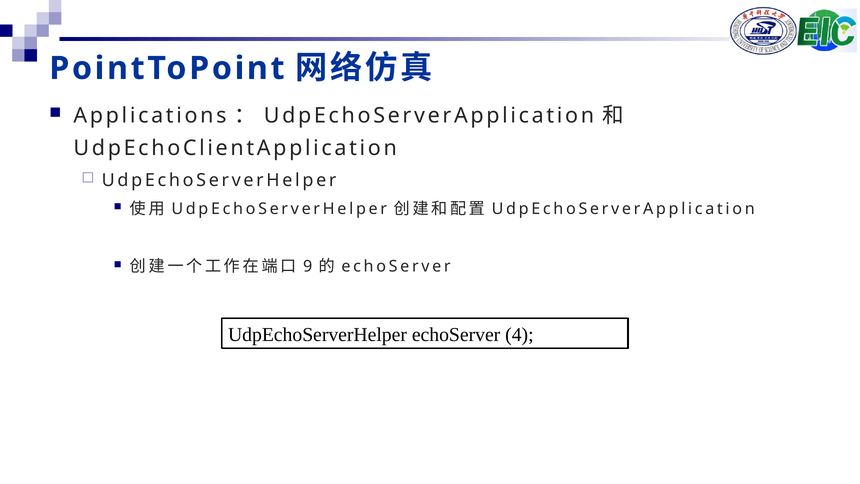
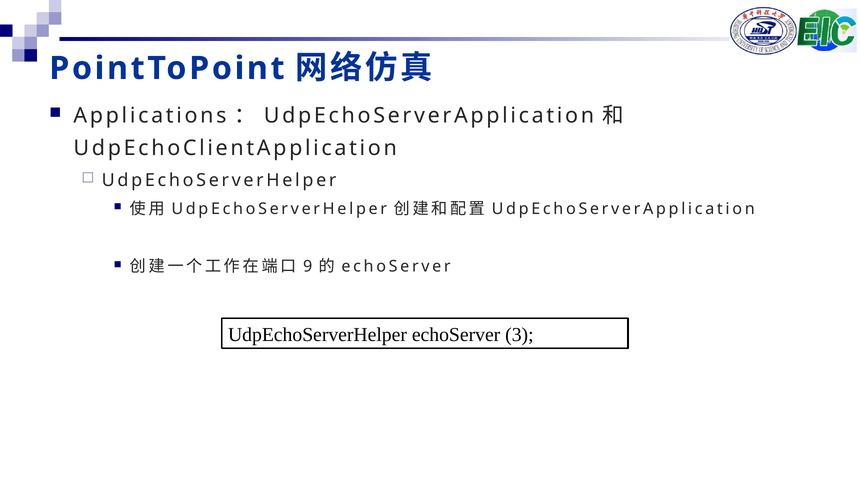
4: 4 -> 3
